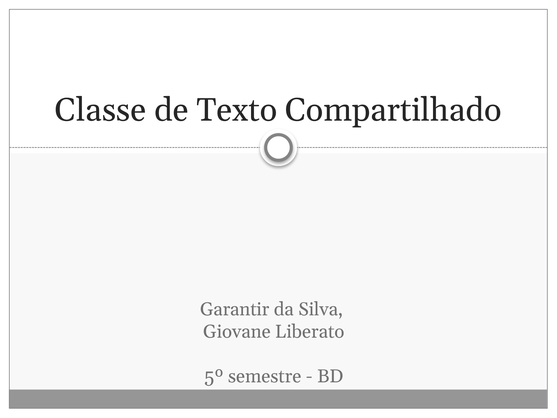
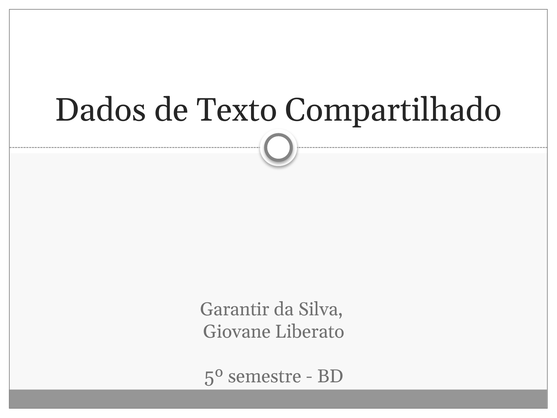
Classe: Classe -> Dados
